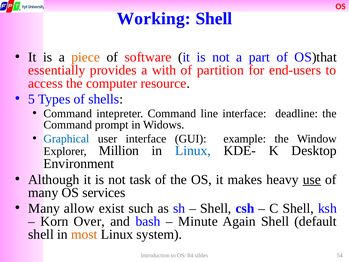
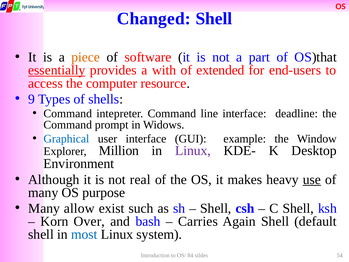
Working: Working -> Changed
essentially underline: none -> present
partition: partition -> extended
5: 5 -> 9
Linux at (193, 151) colour: blue -> purple
task: task -> real
services: services -> purpose
Minute: Minute -> Carries
most colour: orange -> blue
